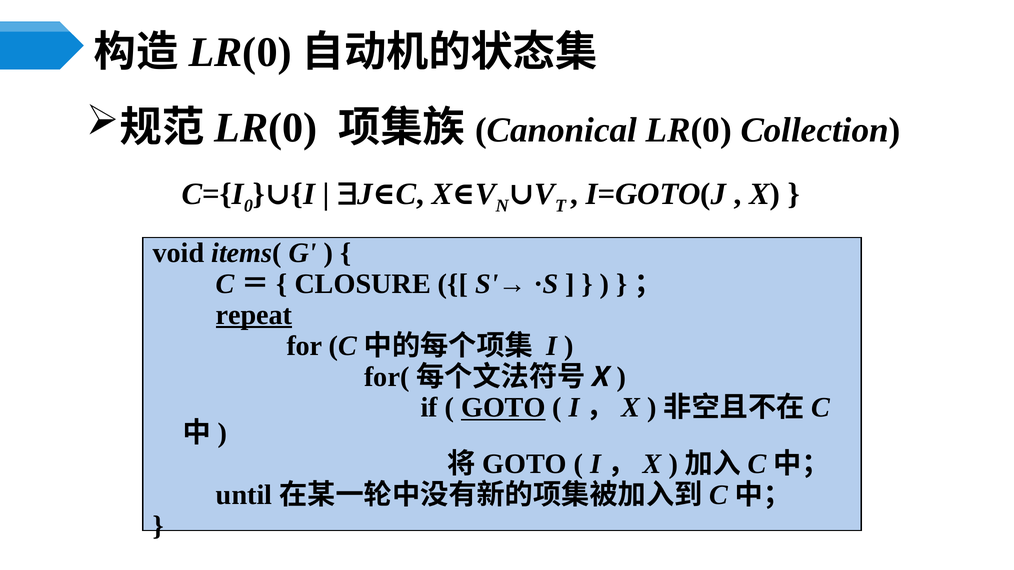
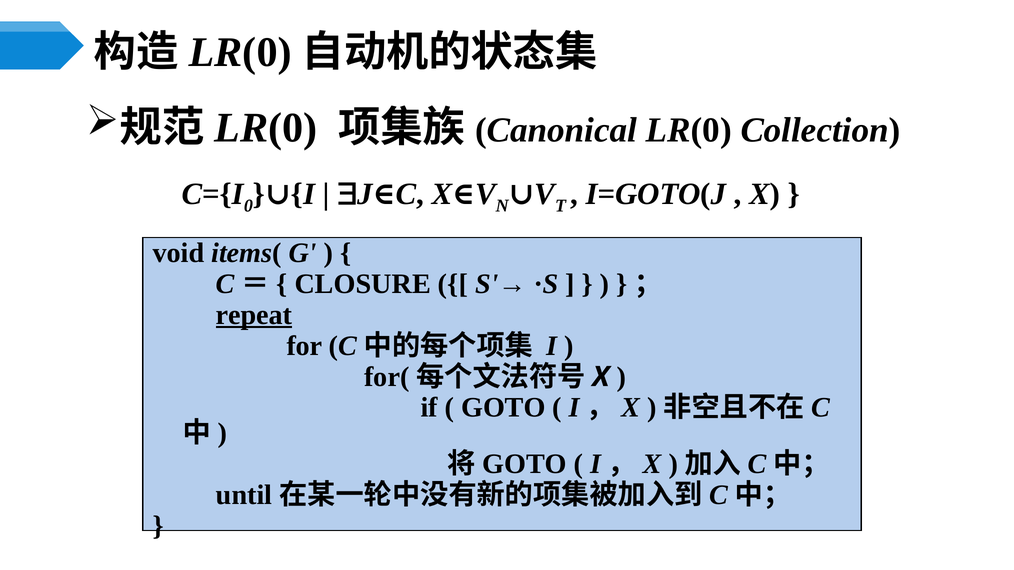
GOTO underline: present -> none
